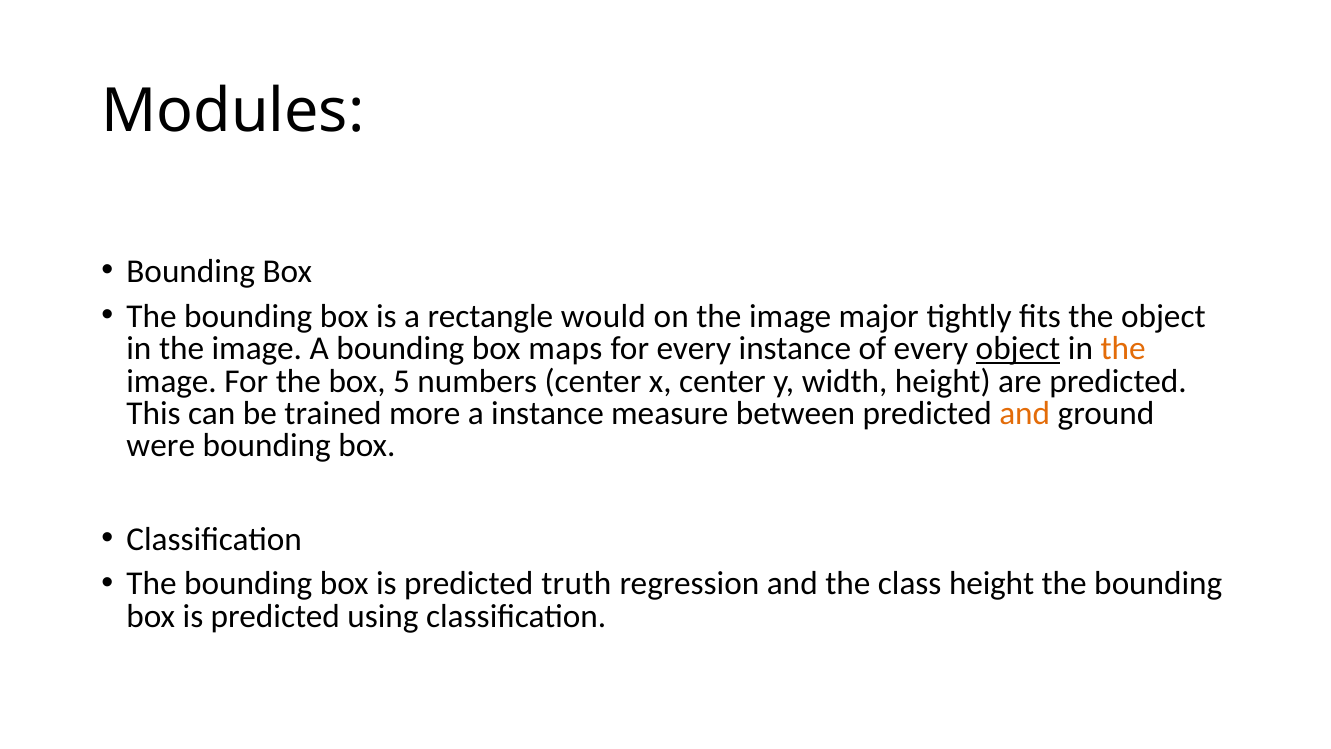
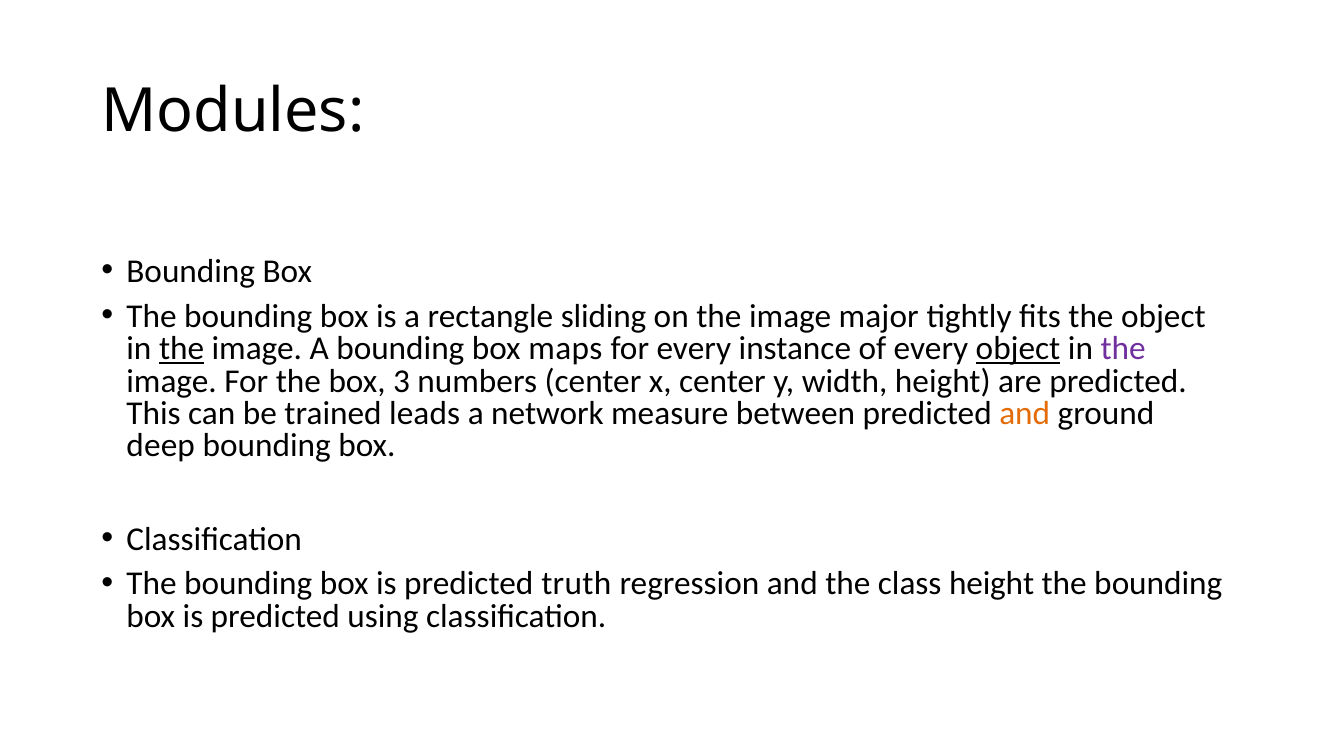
would: would -> sliding
the at (182, 349) underline: none -> present
the at (1123, 349) colour: orange -> purple
5: 5 -> 3
more: more -> leads
a instance: instance -> network
were: were -> deep
